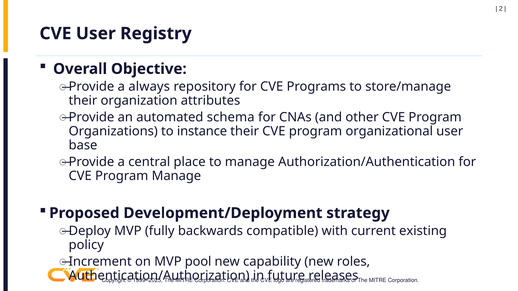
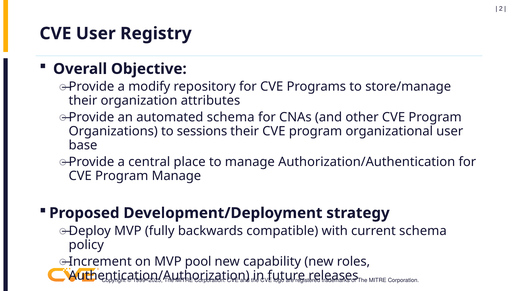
always: always -> modify
instance: instance -> sessions
current existing: existing -> schema
